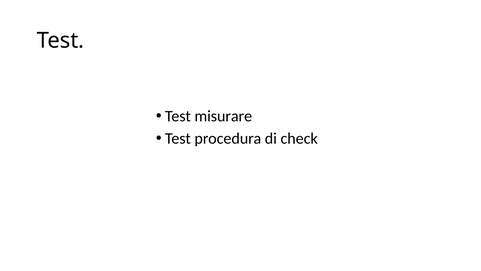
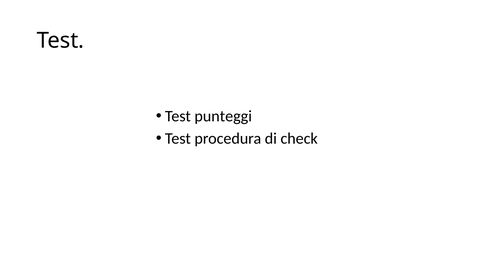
misurare: misurare -> punteggi
